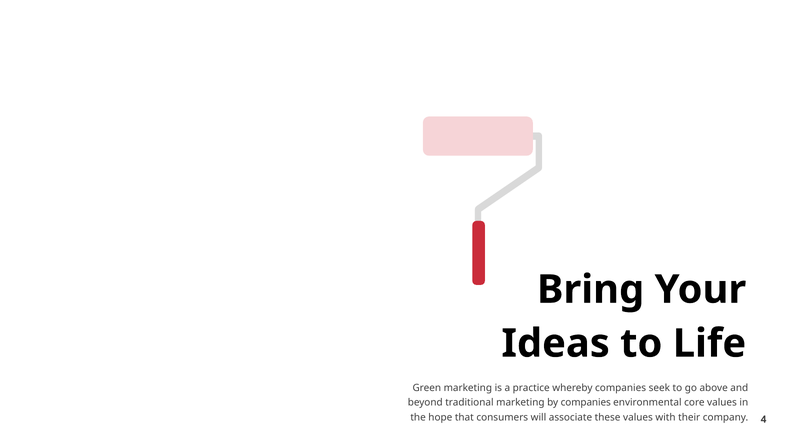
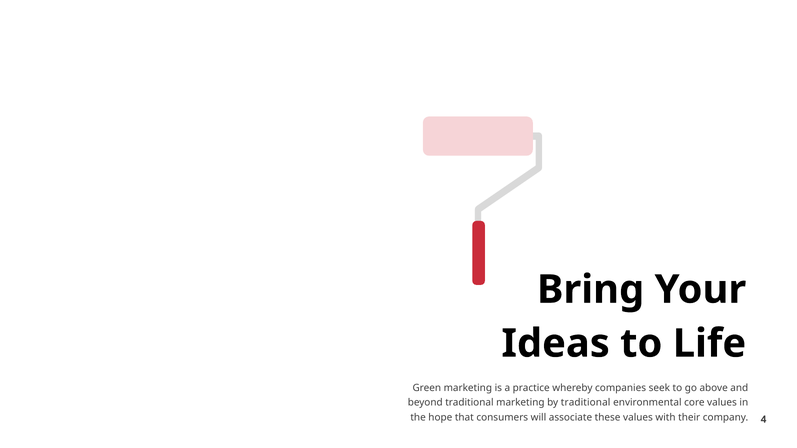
by companies: companies -> traditional
